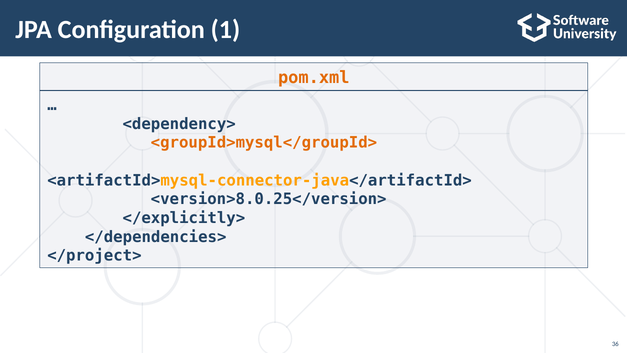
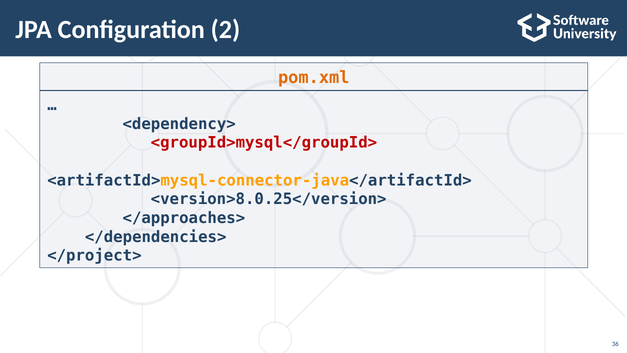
1: 1 -> 2
<groupId>mysql</groupId> colour: orange -> red
</explicitly>: </explicitly> -> </approaches>
